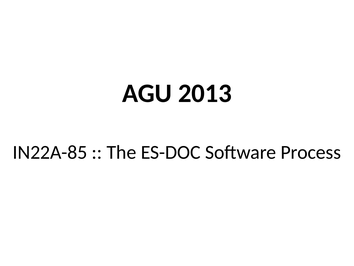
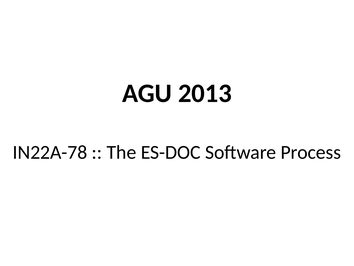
IN22A-85: IN22A-85 -> IN22A-78
